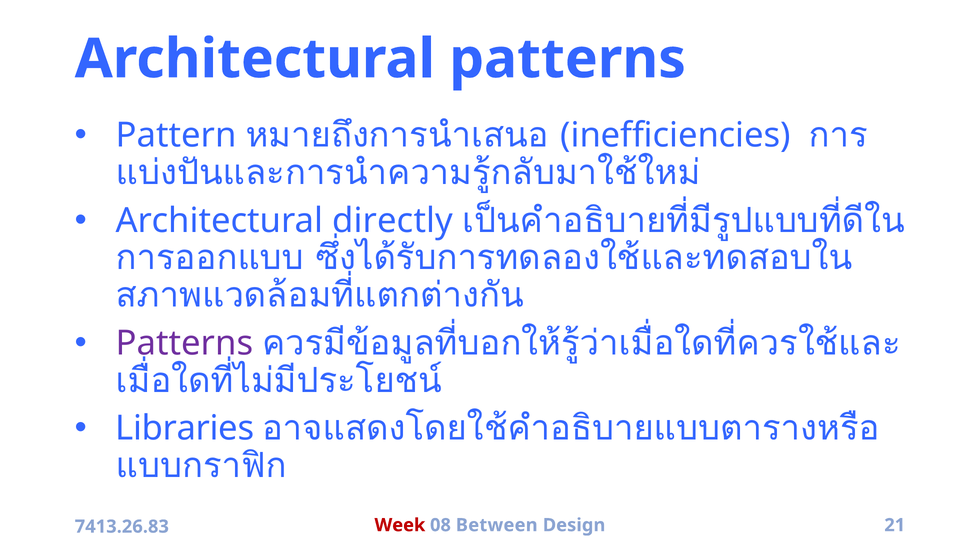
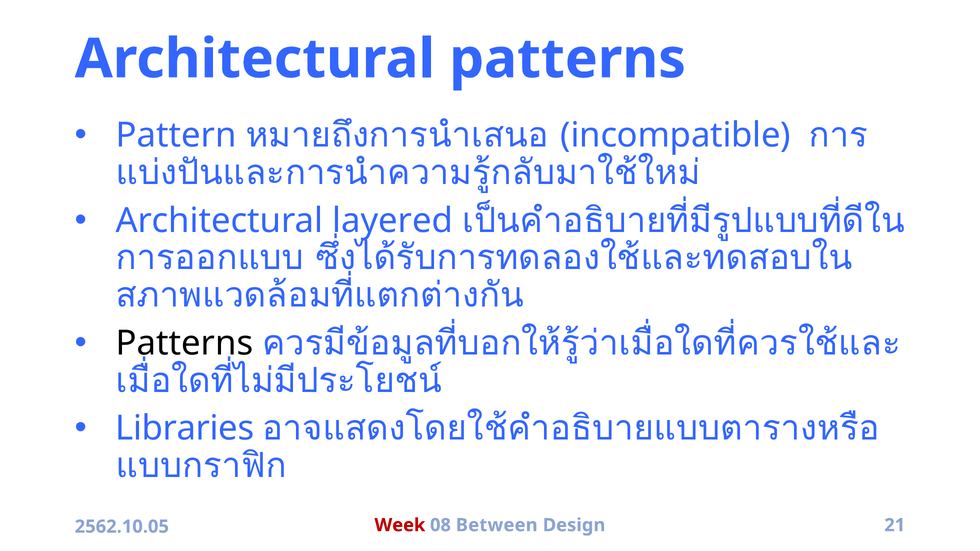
inefficiencies: inefficiencies -> incompatible
directly: directly -> layered
Patterns at (185, 343) colour: purple -> black
7413.26.83: 7413.26.83 -> 2562.10.05
